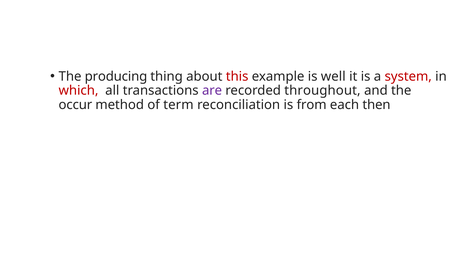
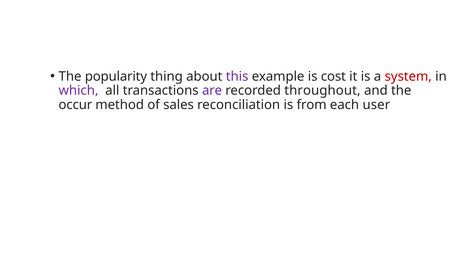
producing: producing -> popularity
this colour: red -> purple
well: well -> cost
which colour: red -> purple
term: term -> sales
then: then -> user
